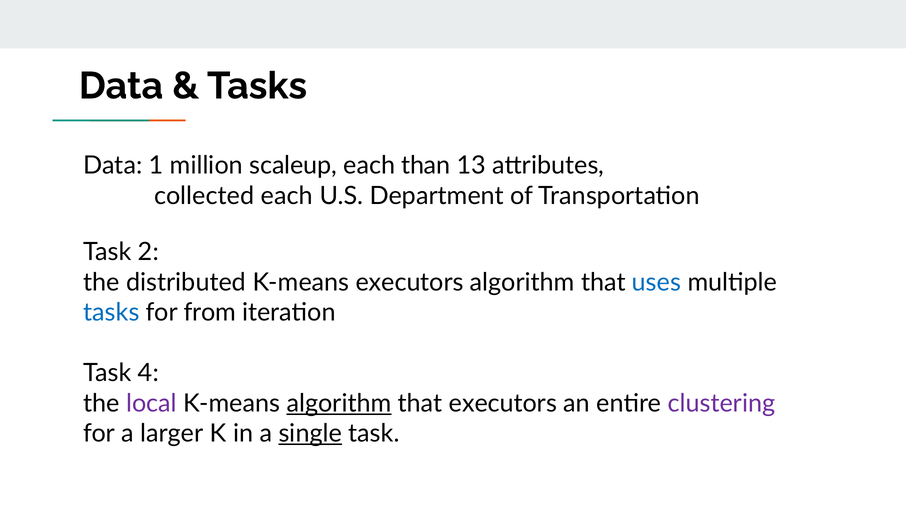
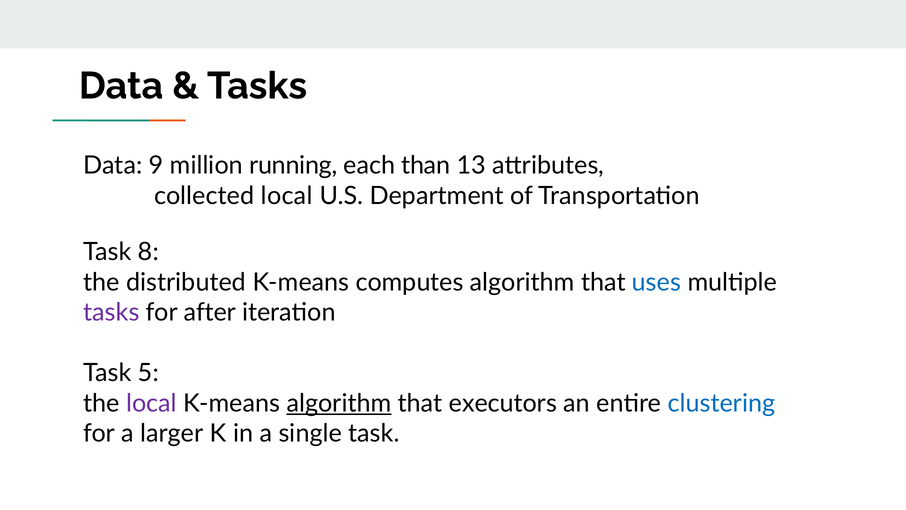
1: 1 -> 9
scaleup: scaleup -> running
collected each: each -> local
2: 2 -> 8
K-means executors: executors -> computes
tasks at (111, 312) colour: blue -> purple
from: from -> after
4: 4 -> 5
clustering colour: purple -> blue
single underline: present -> none
